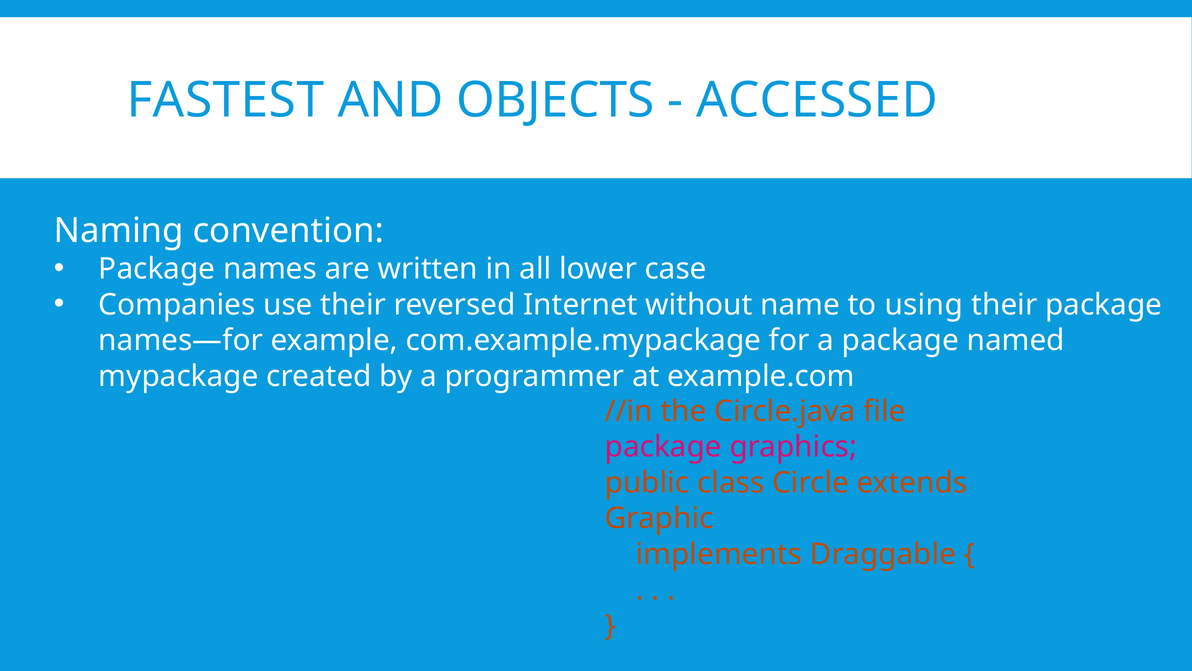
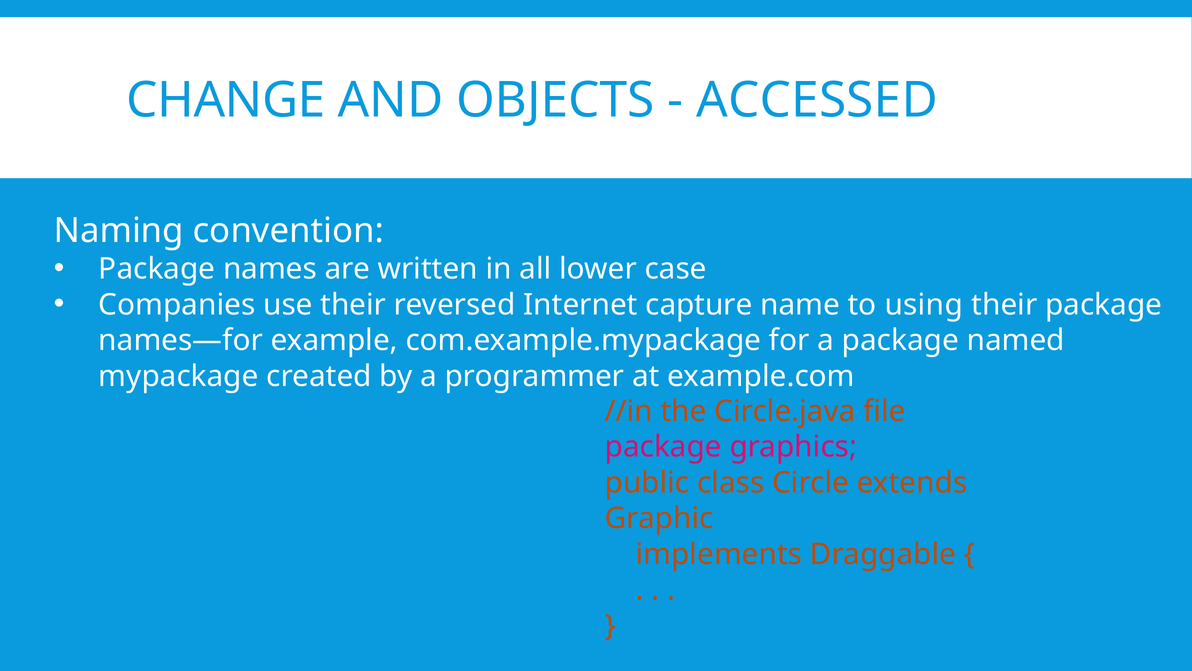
FASTEST: FASTEST -> CHANGE
without: without -> capture
